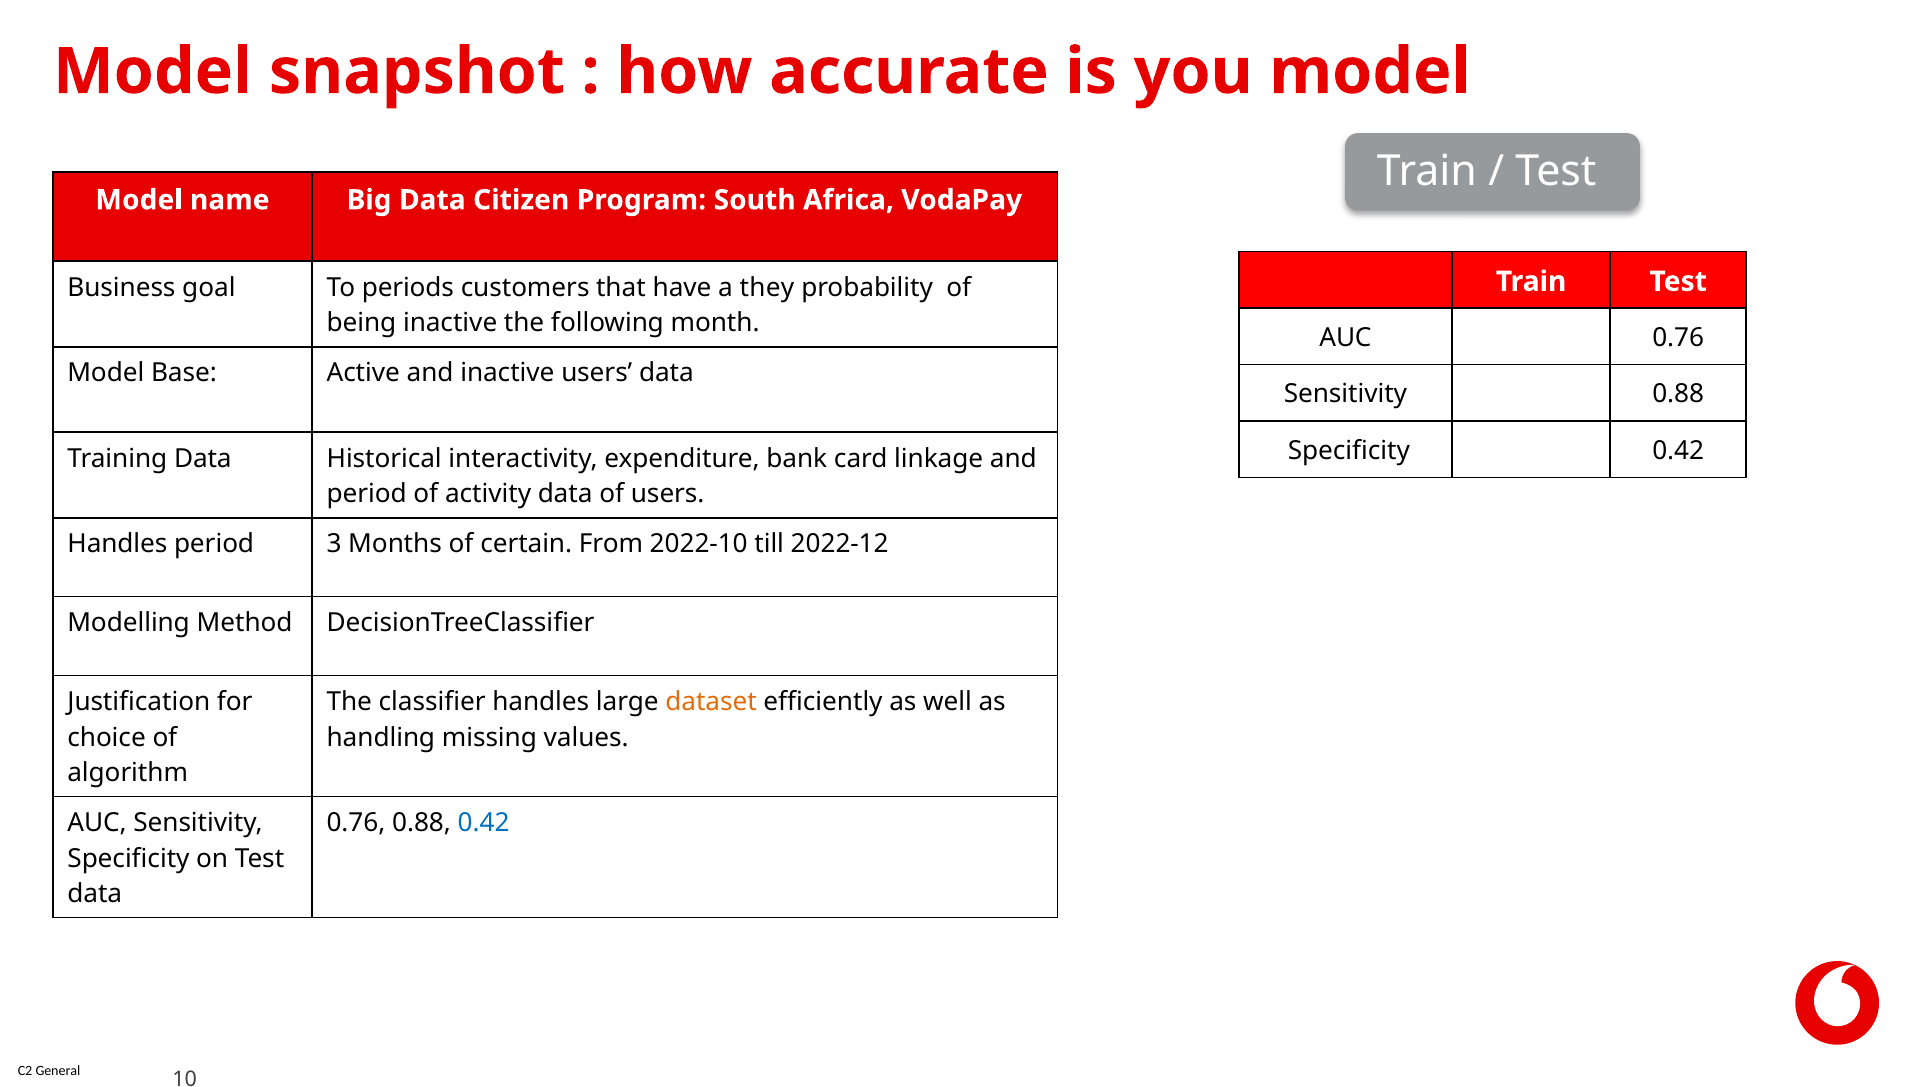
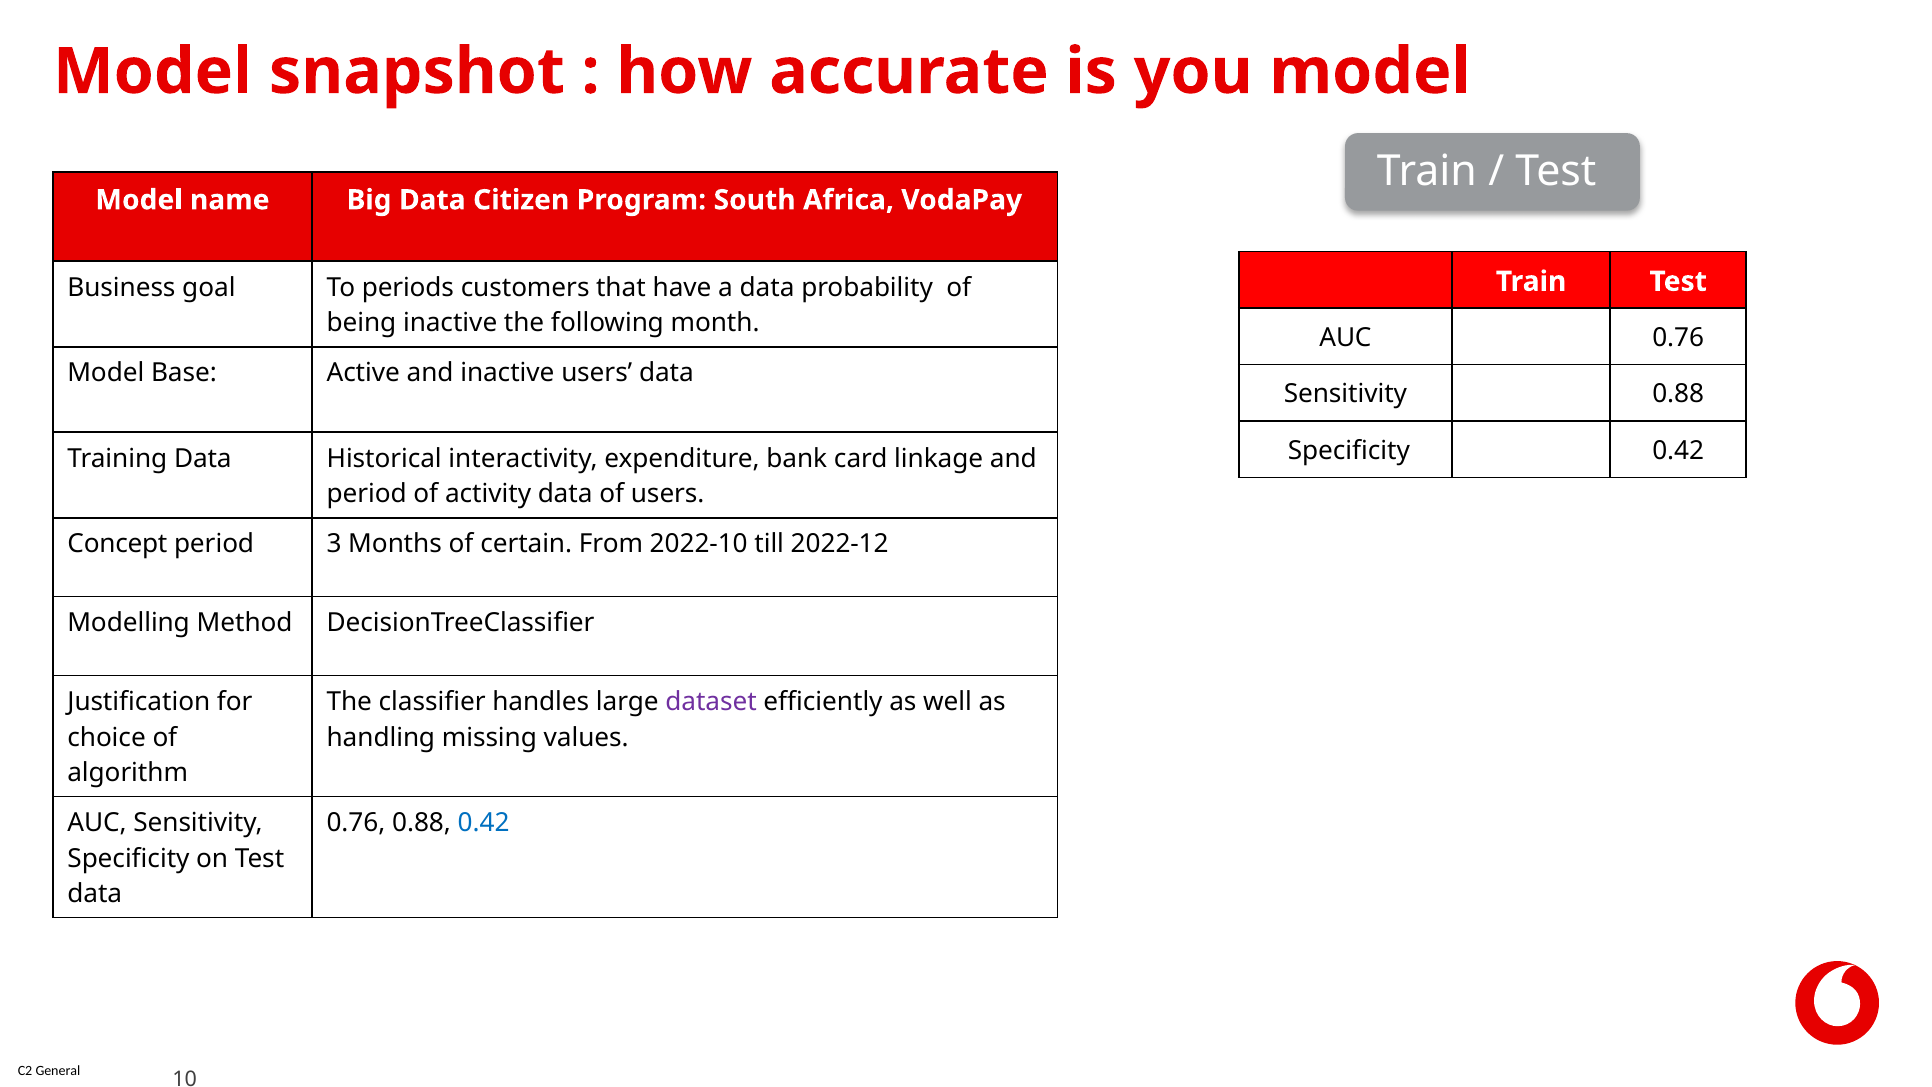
a they: they -> data
Handles at (117, 544): Handles -> Concept
dataset colour: orange -> purple
